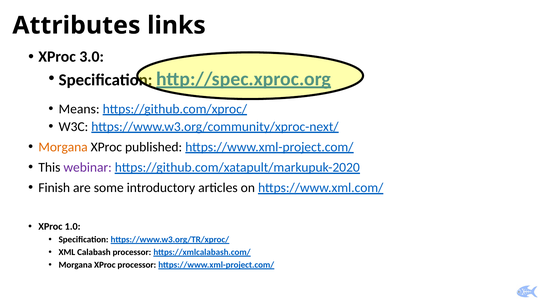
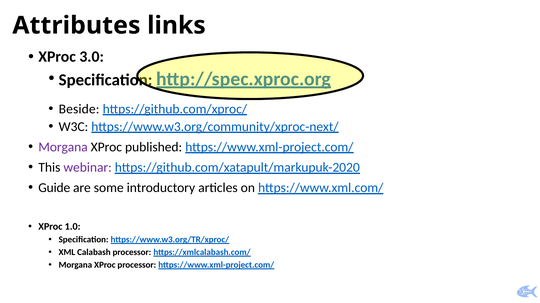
Means: Means -> Beside
Morgana at (63, 147) colour: orange -> purple
Finish: Finish -> Guide
